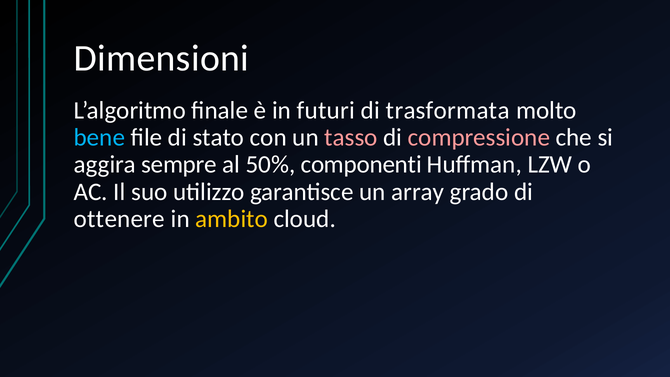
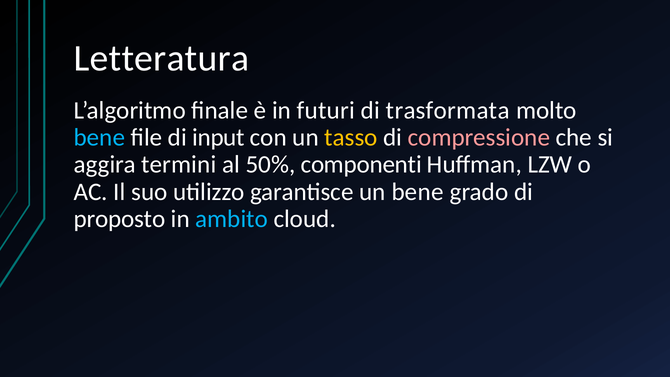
Dimensioni: Dimensioni -> Letteratura
stato: stato -> input
tasso colour: pink -> yellow
sempre: sempre -> termini
un array: array -> bene
ottenere: ottenere -> proposto
ambito colour: yellow -> light blue
